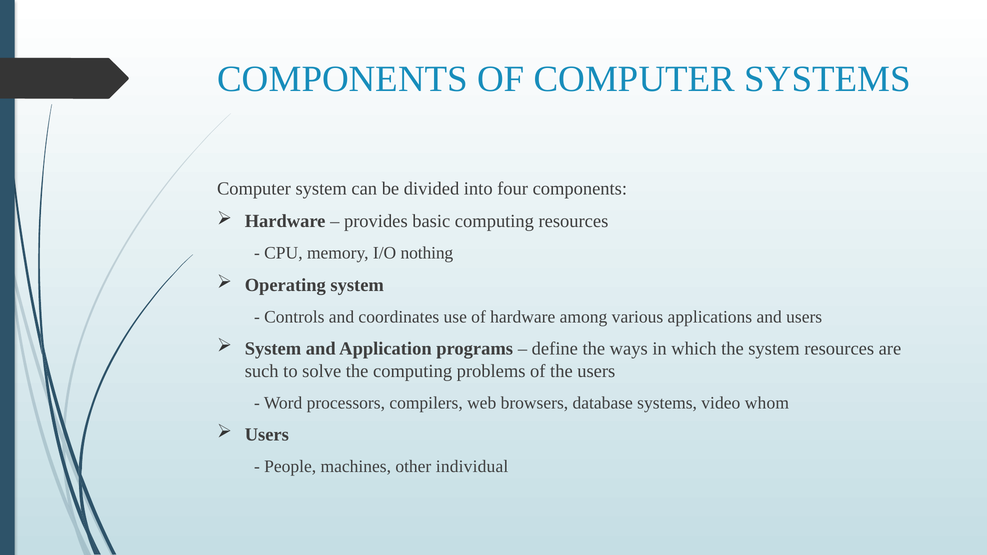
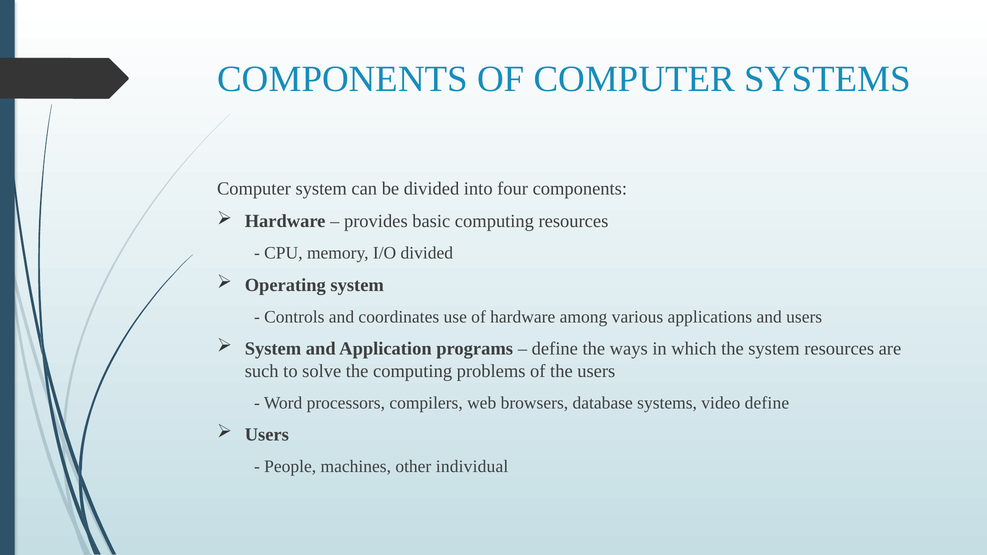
I/O nothing: nothing -> divided
video whom: whom -> define
